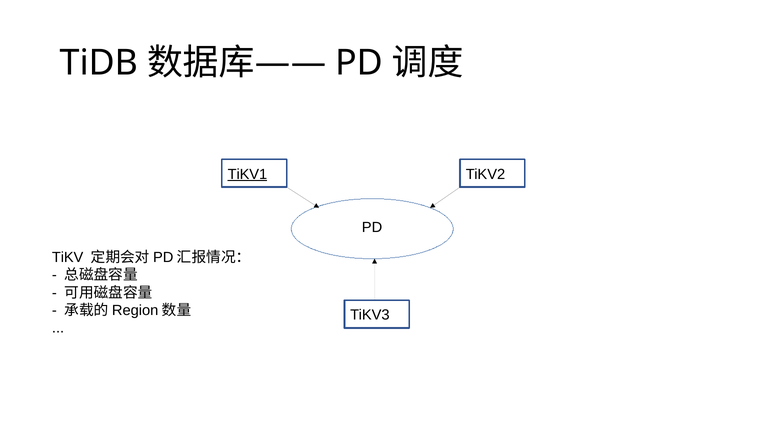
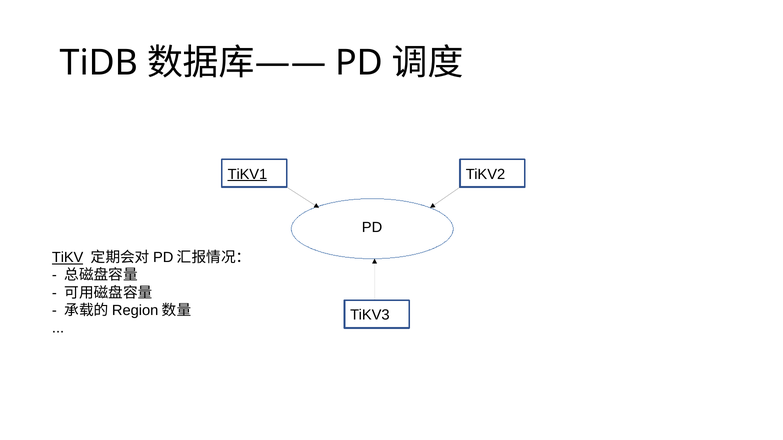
TiKV underline: none -> present
